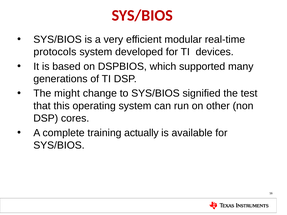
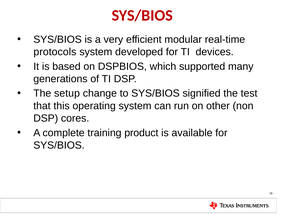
might: might -> setup
actually: actually -> product
